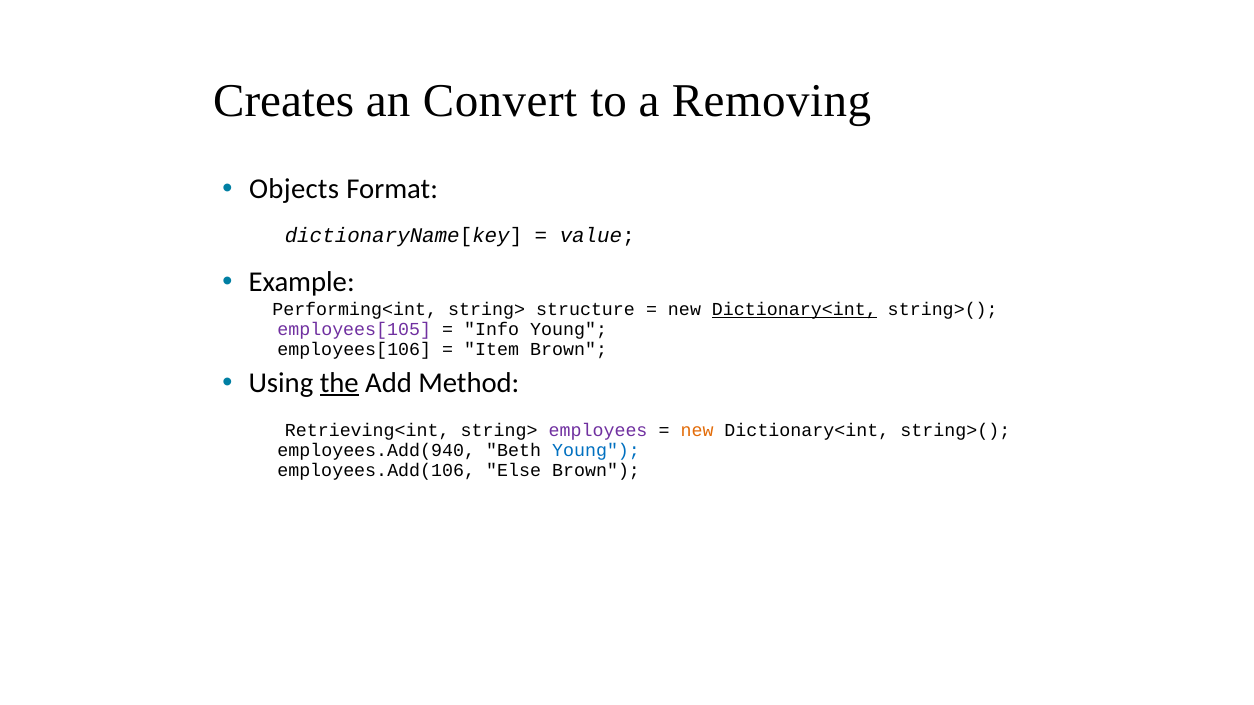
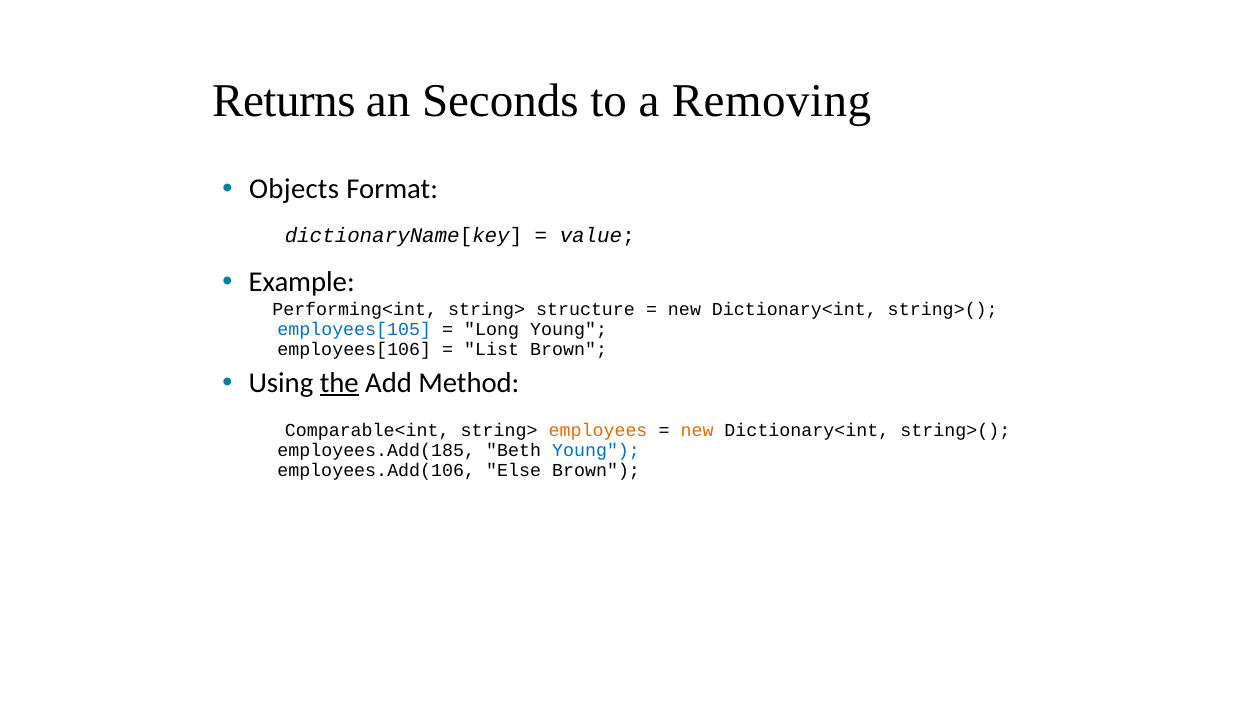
Creates: Creates -> Returns
Convert: Convert -> Seconds
Dictionary<int at (794, 310) underline: present -> none
employees[105 colour: purple -> blue
Info: Info -> Long
Item: Item -> List
Retrieving<int: Retrieving<int -> Comparable<int
employees colour: purple -> orange
employees.Add(940: employees.Add(940 -> employees.Add(185
